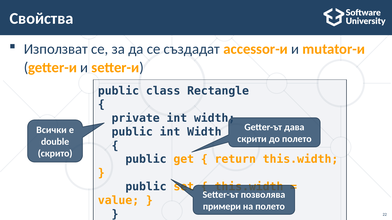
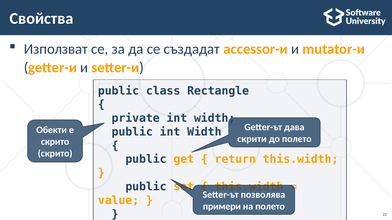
Всички: Всички -> Обекти
double at (55, 142): double -> скрито
